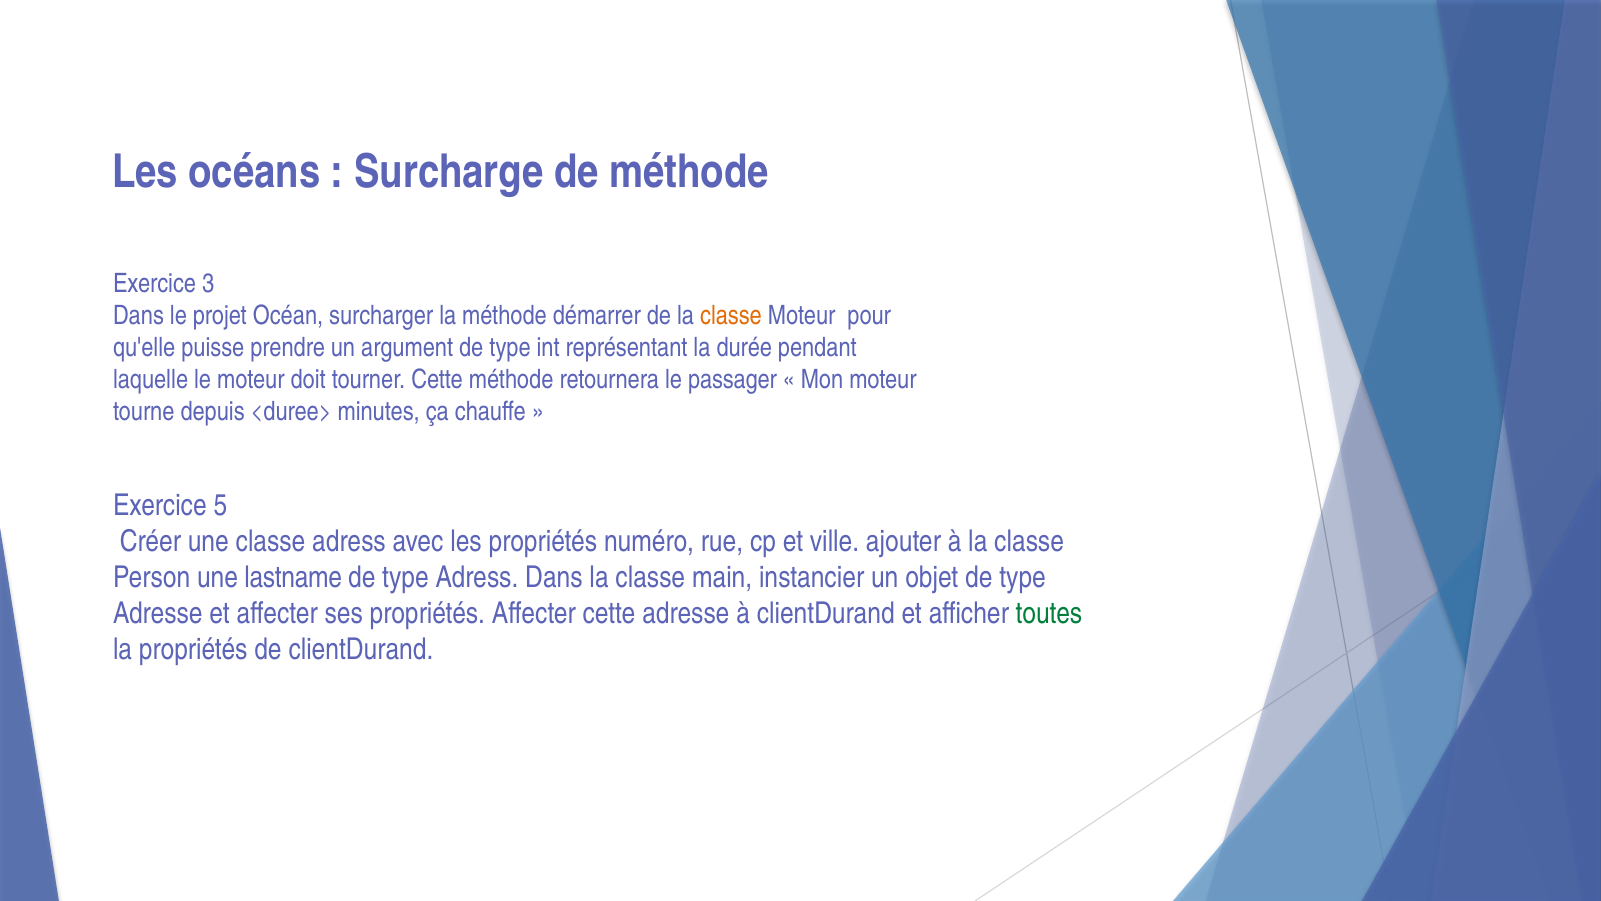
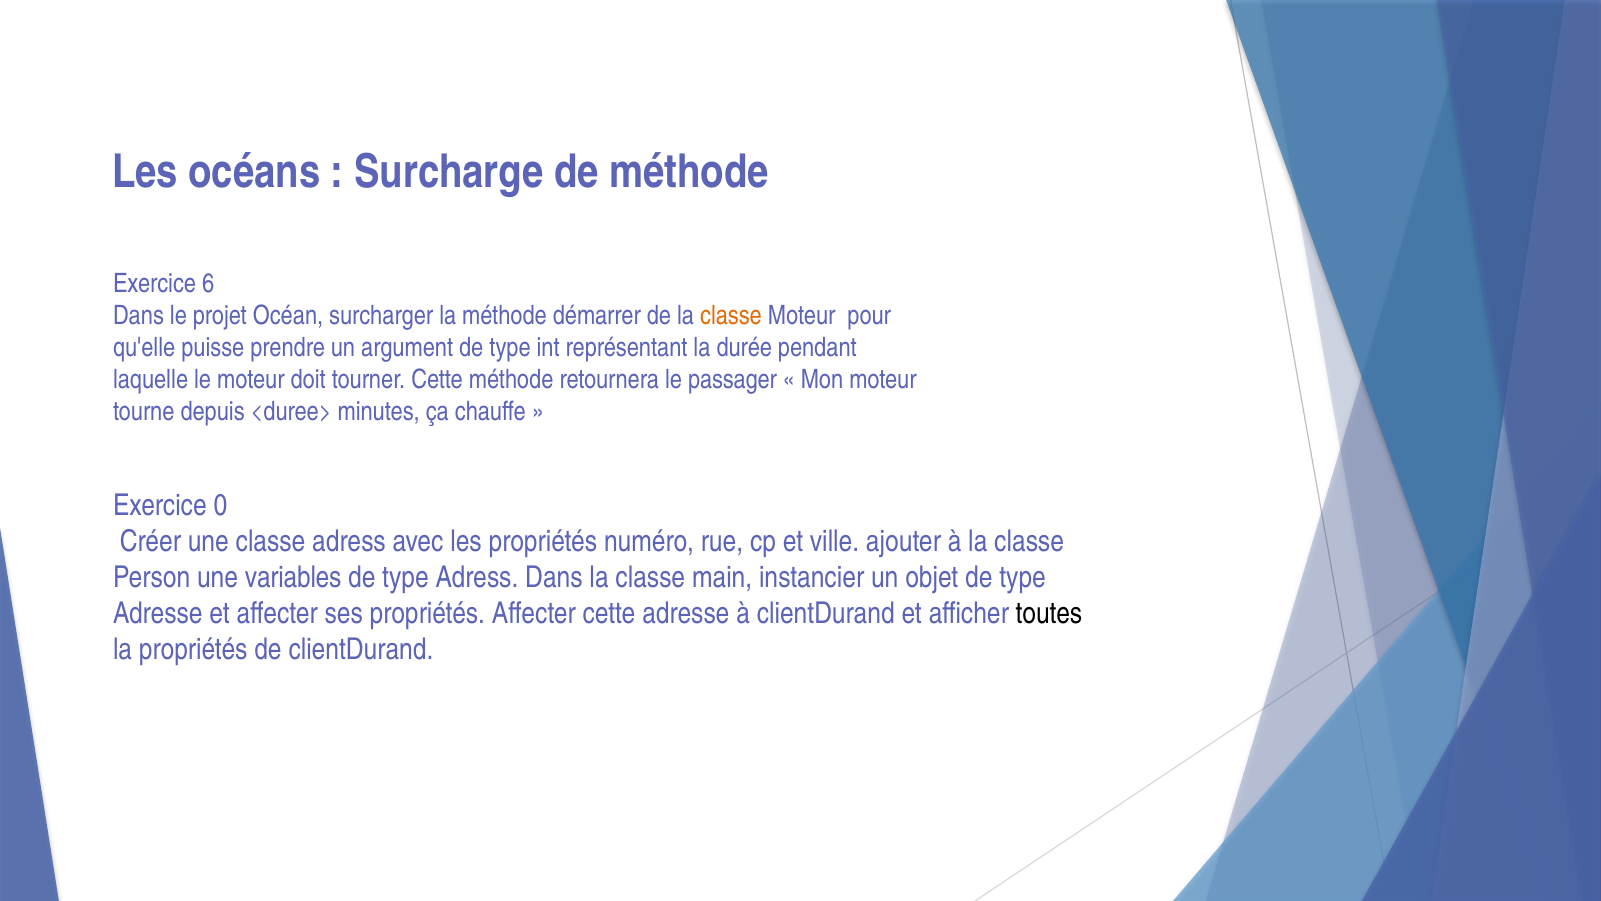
3: 3 -> 6
5: 5 -> 0
lastname: lastname -> variables
toutes colour: green -> black
